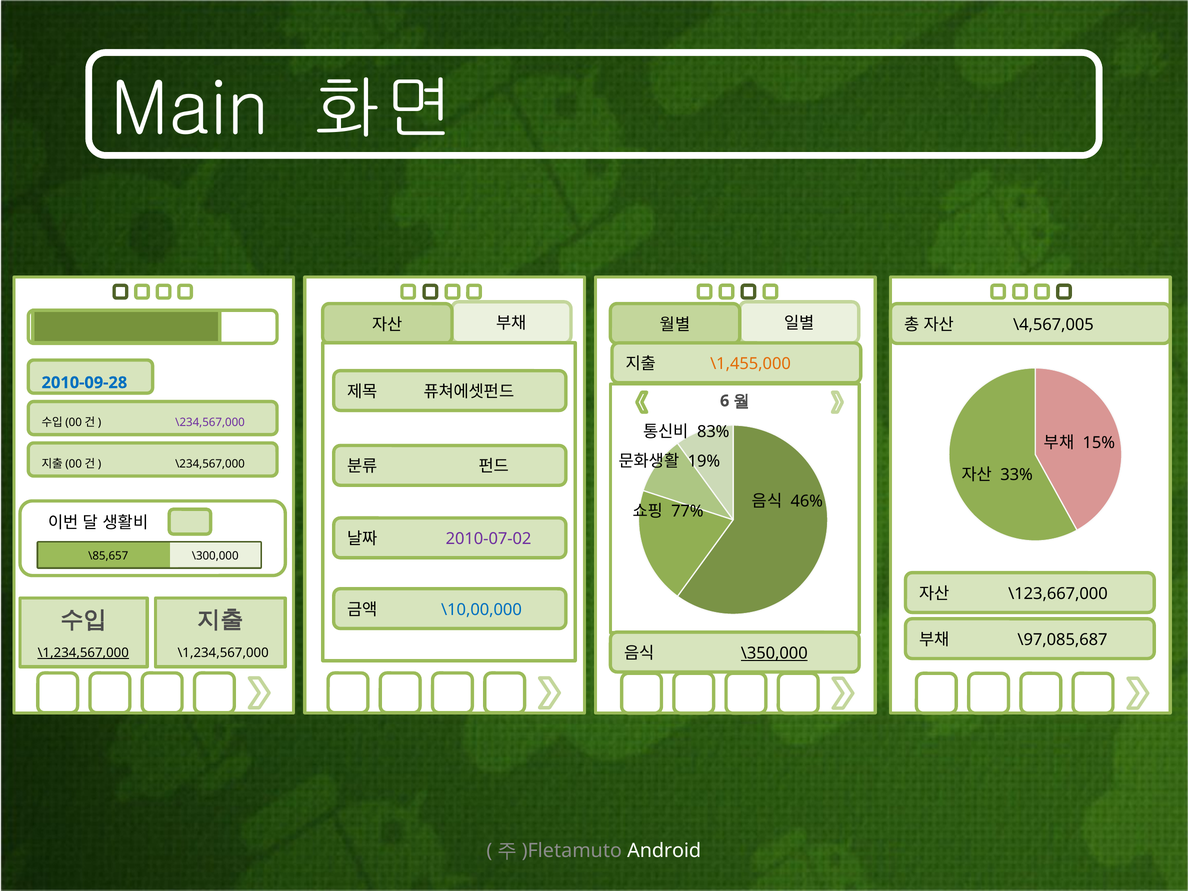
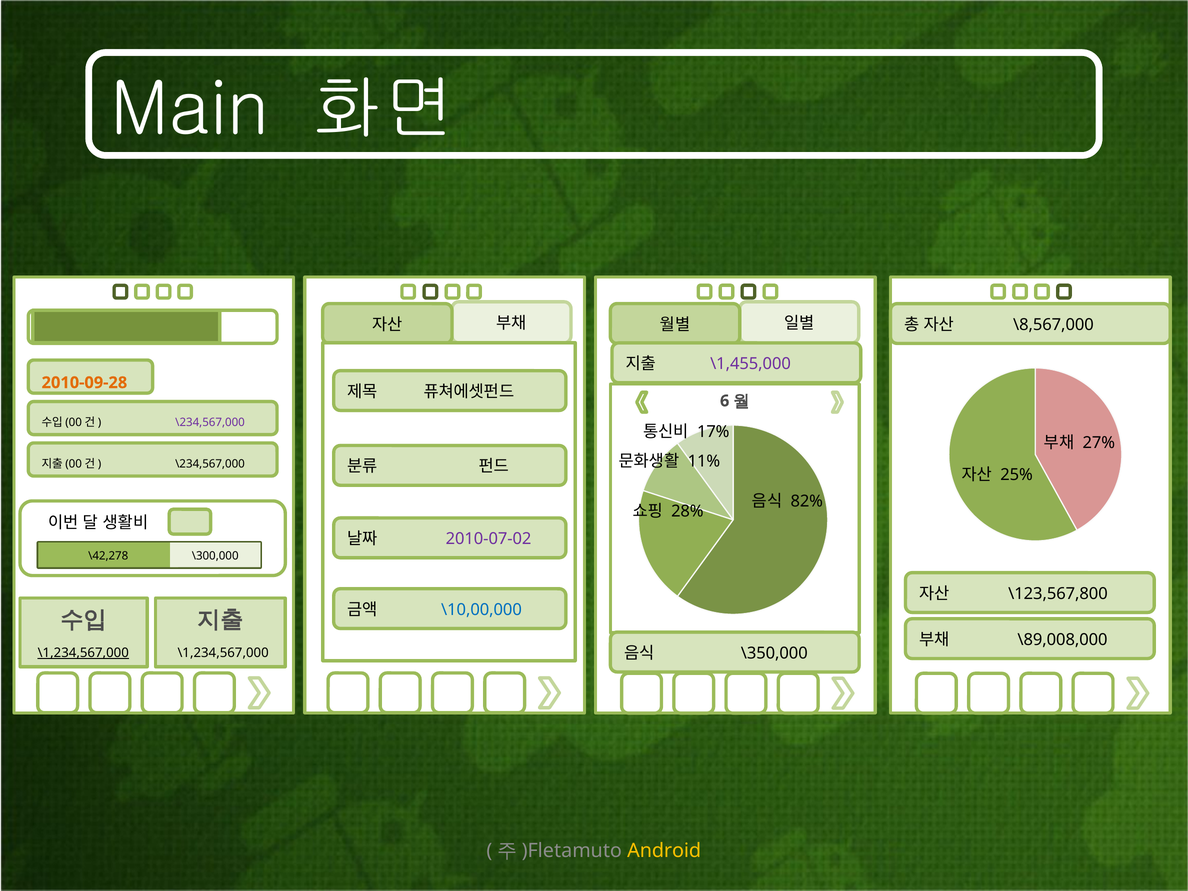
\4,567,005: \4,567,005 -> \8,567,000
\1,455,000 colour: orange -> purple
2010-09-28 colour: blue -> orange
83%: 83% -> 17%
15%: 15% -> 27%
19%: 19% -> 11%
33%: 33% -> 25%
46%: 46% -> 82%
77%: 77% -> 28%
\85,657: \85,657 -> \42,278
\123,667,000: \123,667,000 -> \123,567,800
\97,085,687: \97,085,687 -> \89,008,000
\350,000 underline: present -> none
Android colour: white -> yellow
